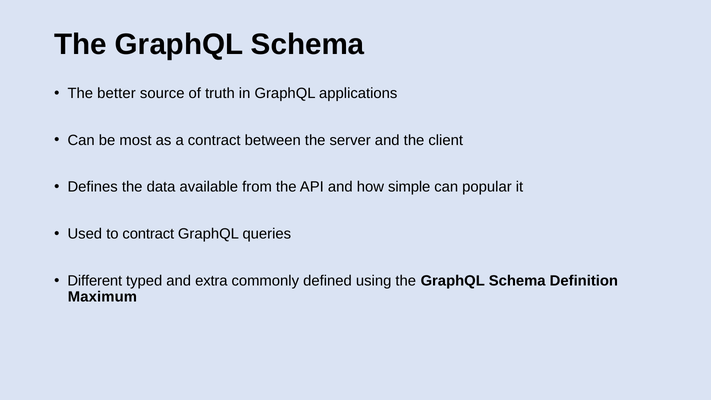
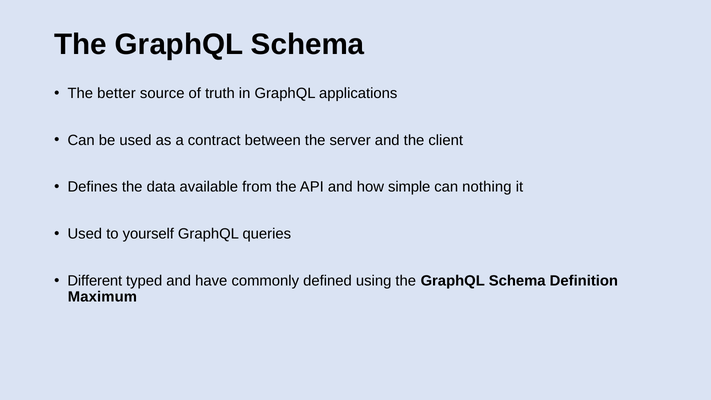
be most: most -> used
popular: popular -> nothing
to contract: contract -> yourself
extra: extra -> have
